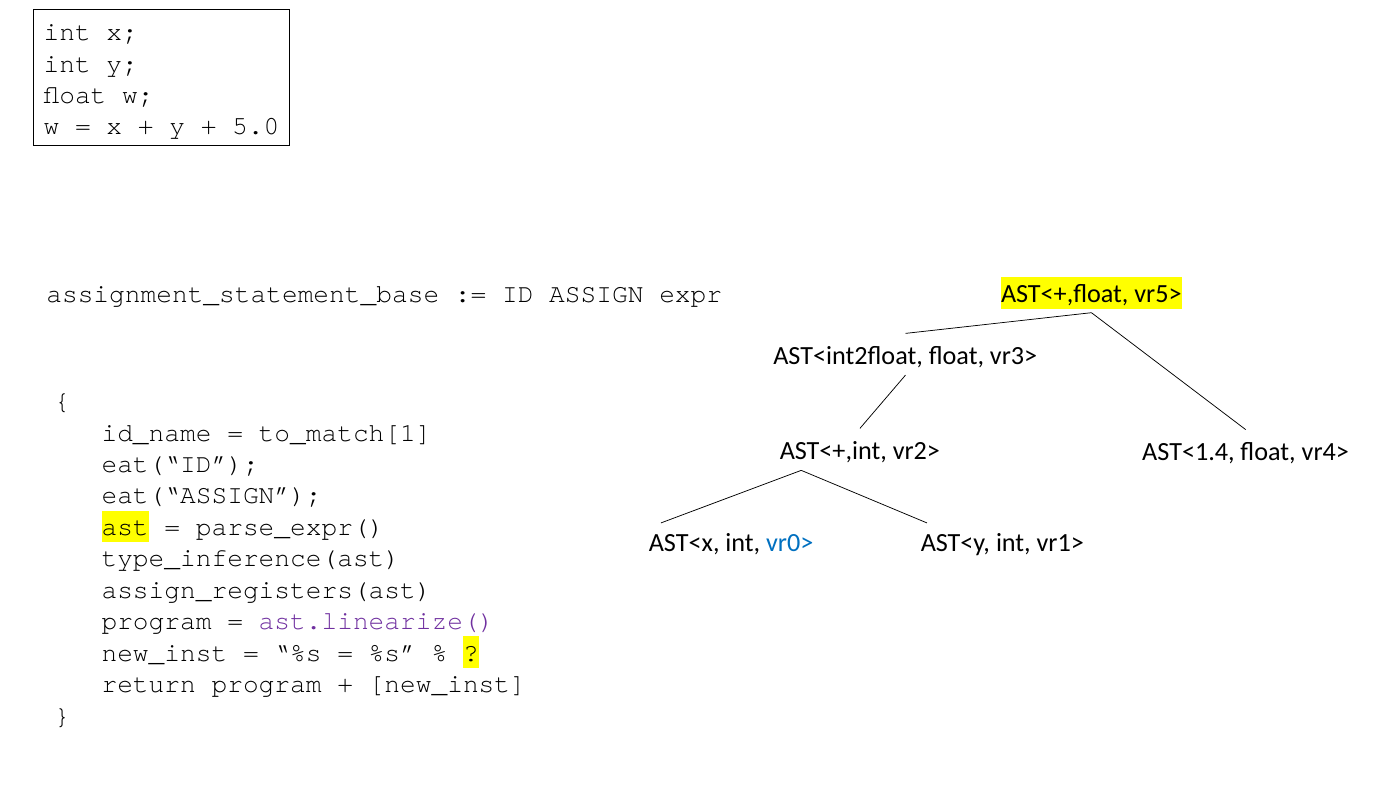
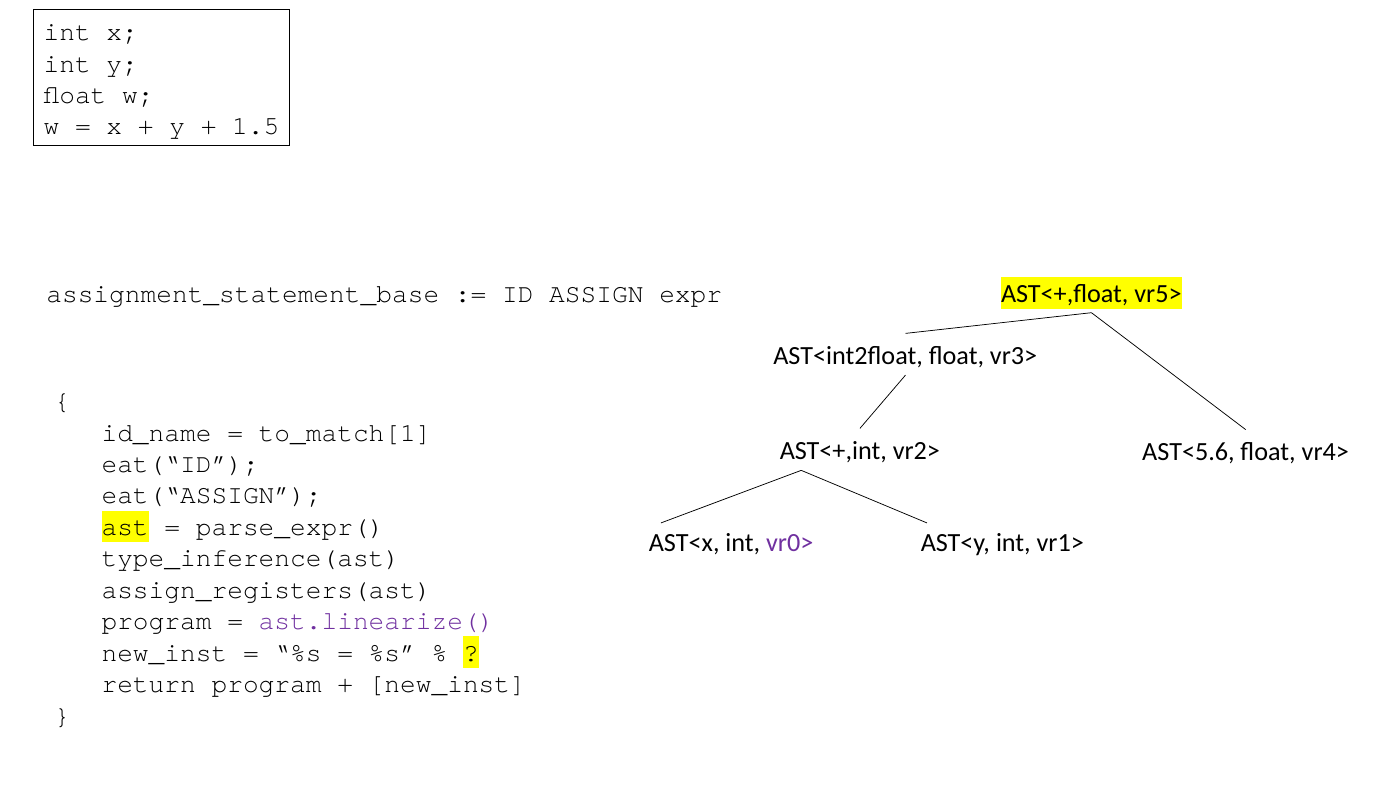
5.0: 5.0 -> 1.5
AST<1.4: AST<1.4 -> AST<5.6
vr0> colour: blue -> purple
